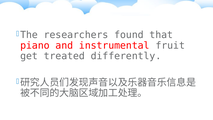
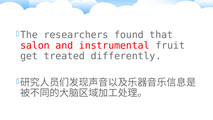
piano: piano -> salon
